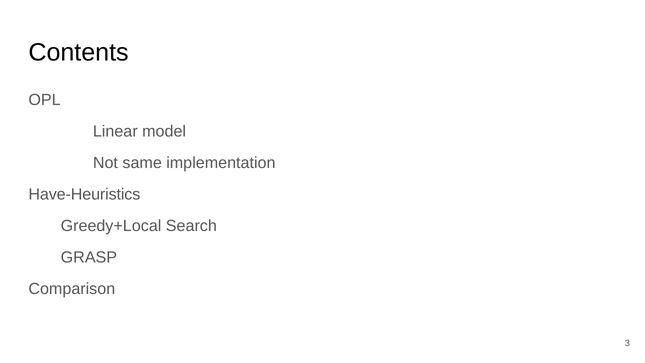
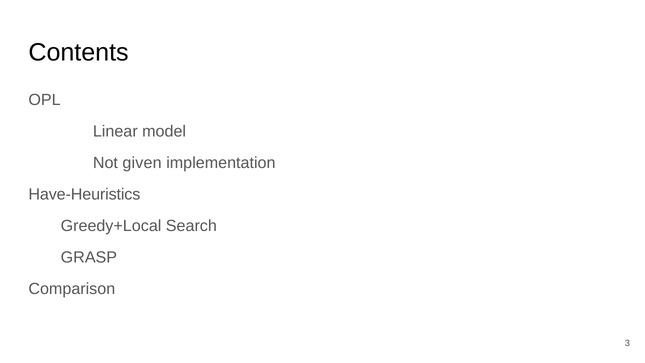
same: same -> given
